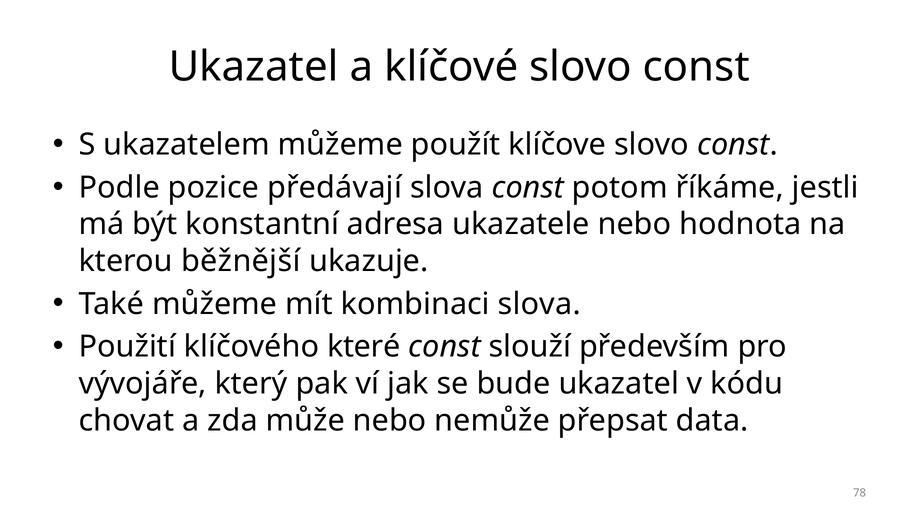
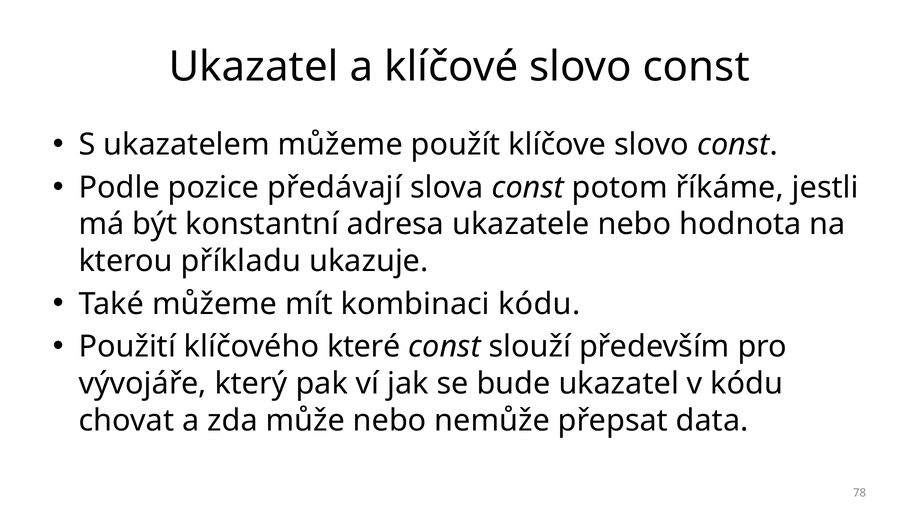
běžnější: běžnější -> příkladu
kombinaci slova: slova -> kódu
